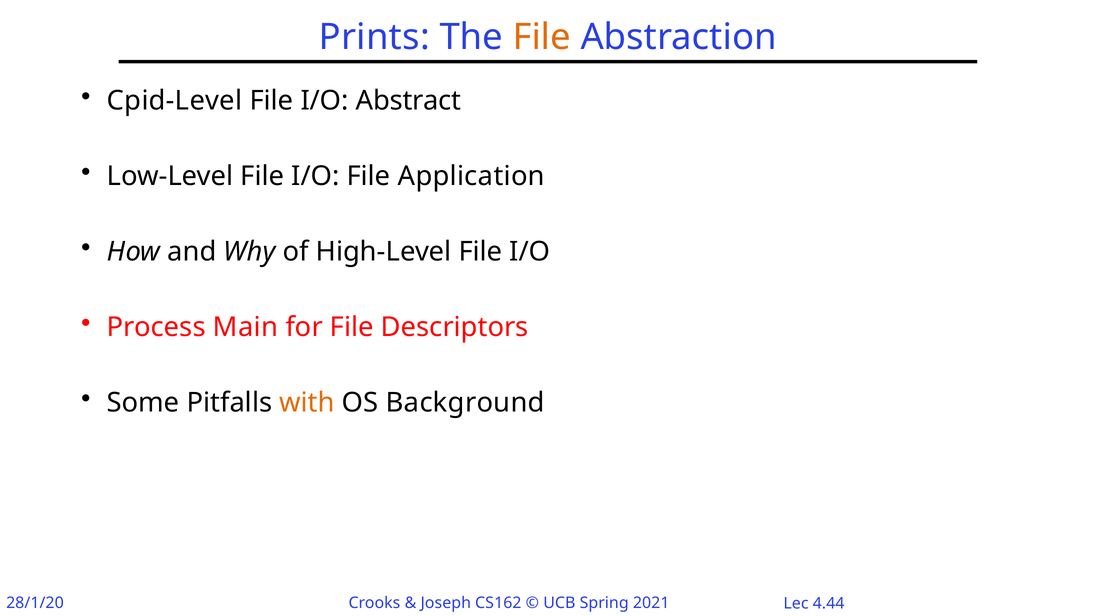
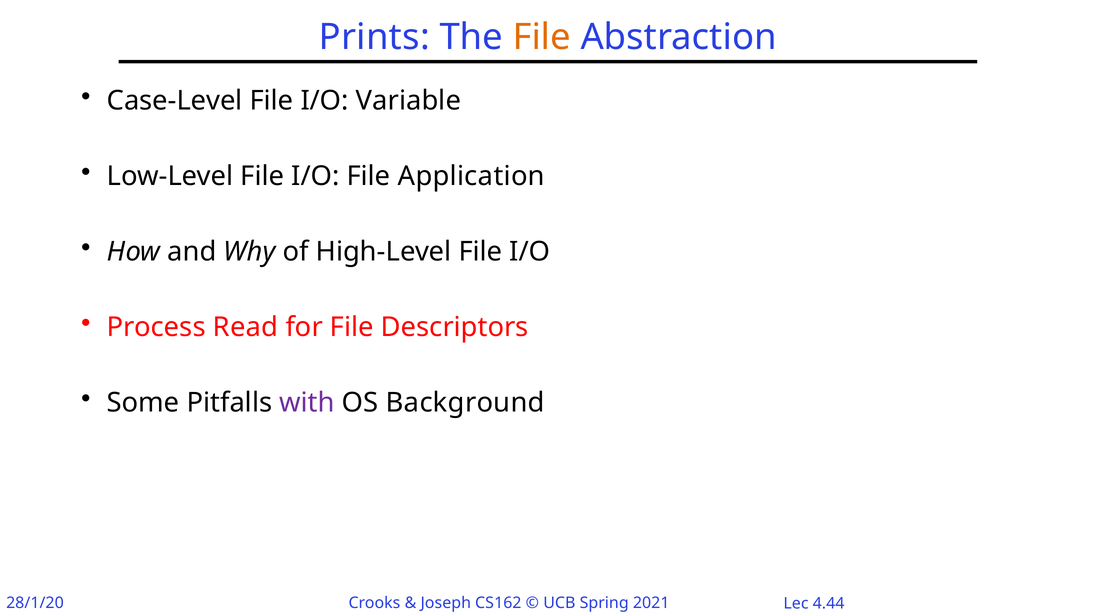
Cpid-Level: Cpid-Level -> Case-Level
Abstract: Abstract -> Variable
Main: Main -> Read
with colour: orange -> purple
